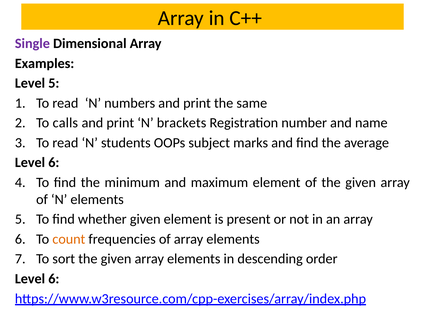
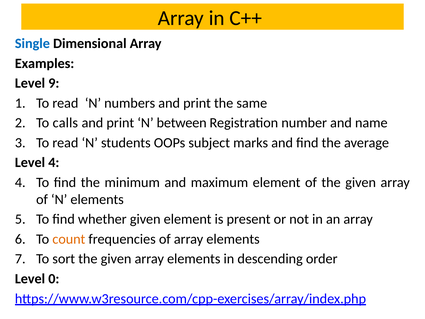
Single colour: purple -> blue
Level 5: 5 -> 9
brackets: brackets -> between
6 at (54, 162): 6 -> 4
6 at (54, 279): 6 -> 0
